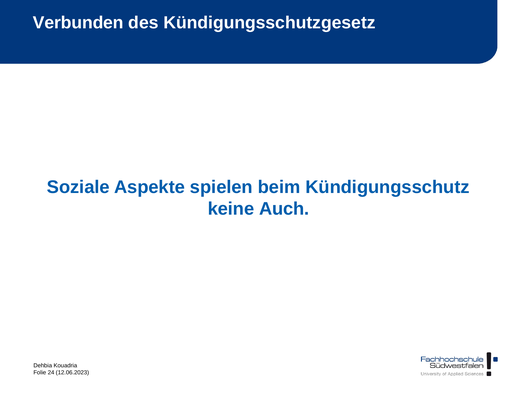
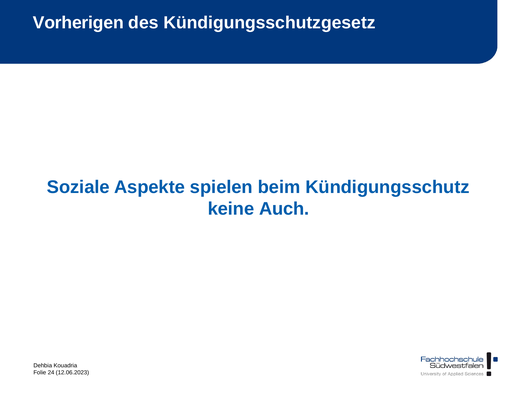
Verbunden: Verbunden -> Vorherigen
